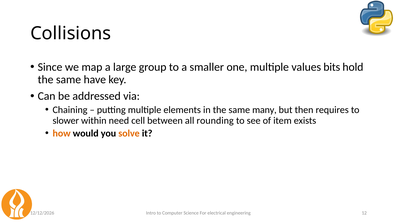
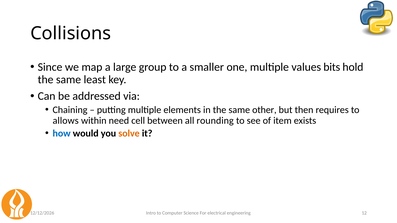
have: have -> least
many: many -> other
slower: slower -> allows
how colour: orange -> blue
